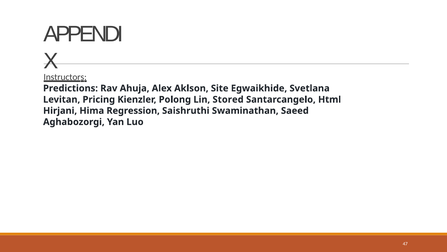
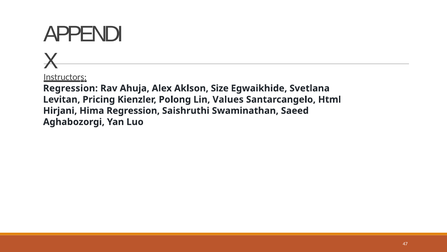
Predictions at (71, 88): Predictions -> Regression
Site: Site -> Size
Stored: Stored -> Values
